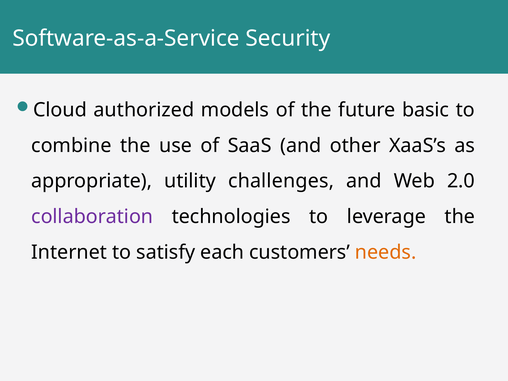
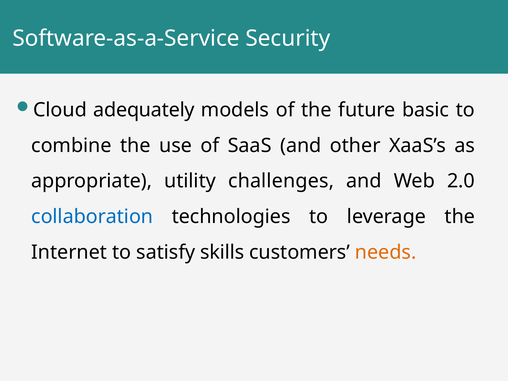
authorized: authorized -> adequately
collaboration colour: purple -> blue
each: each -> skills
